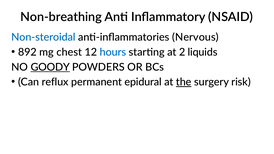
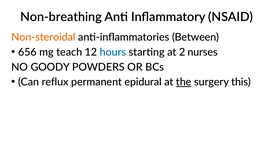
Non-steroidal colour: blue -> orange
Nervous: Nervous -> Between
892: 892 -> 656
chest: chest -> teach
liquids: liquids -> nurses
GOODY underline: present -> none
risk: risk -> this
